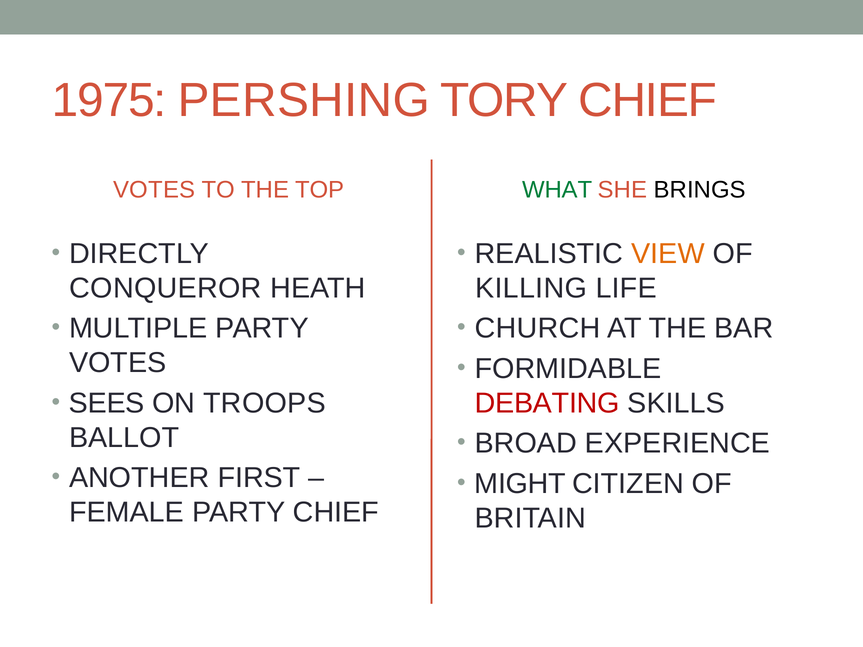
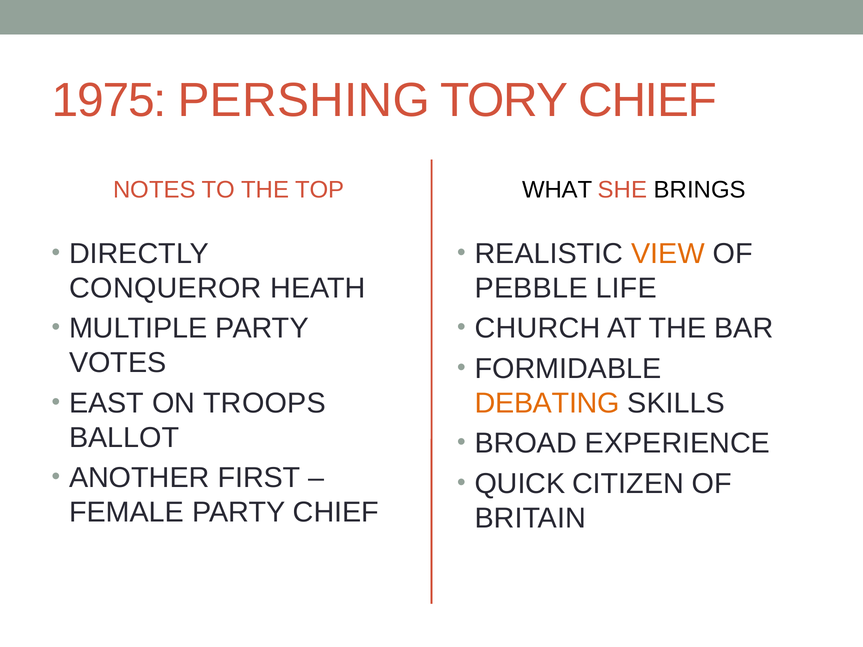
VOTES at (154, 190): VOTES -> NOTES
WHAT colour: green -> black
KILLING: KILLING -> PEBBLE
DEBATING colour: red -> orange
SEES: SEES -> EAST
MIGHT: MIGHT -> QUICK
